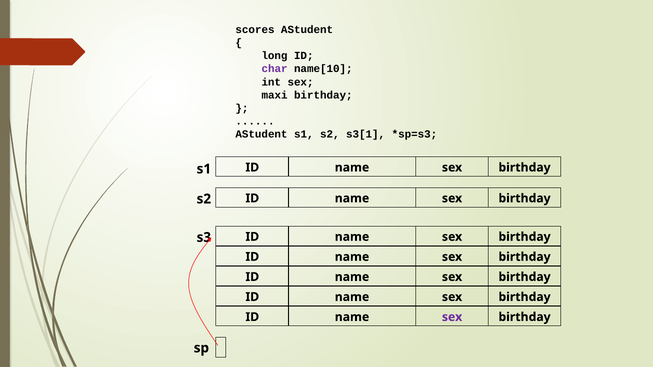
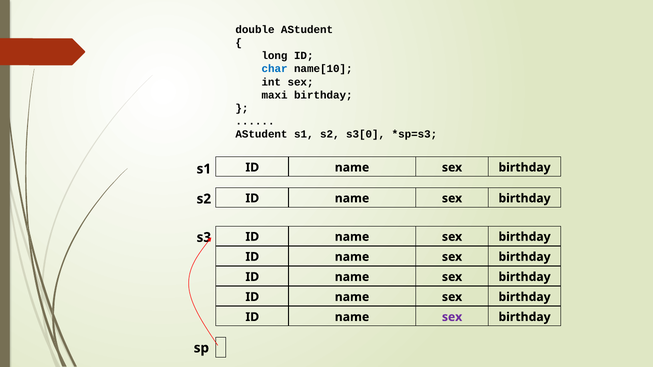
scores: scores -> double
char colour: purple -> blue
s3[1: s3[1 -> s3[0
